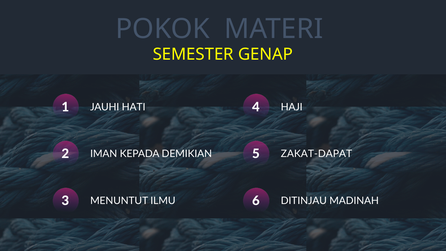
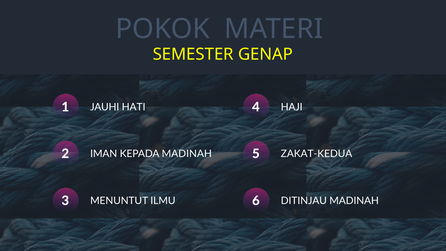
KEPADA DEMIKIAN: DEMIKIAN -> MADINAH
ZAKAT-DAPAT: ZAKAT-DAPAT -> ZAKAT-KEDUA
